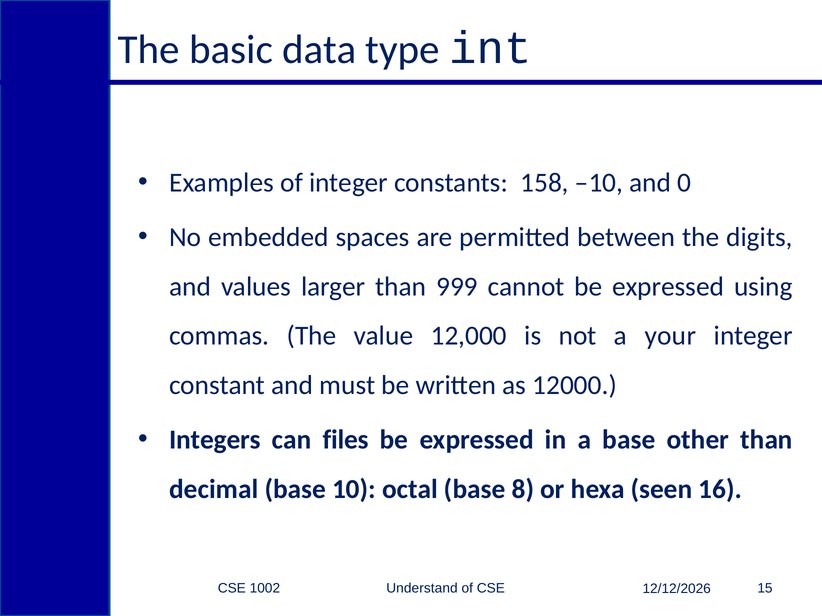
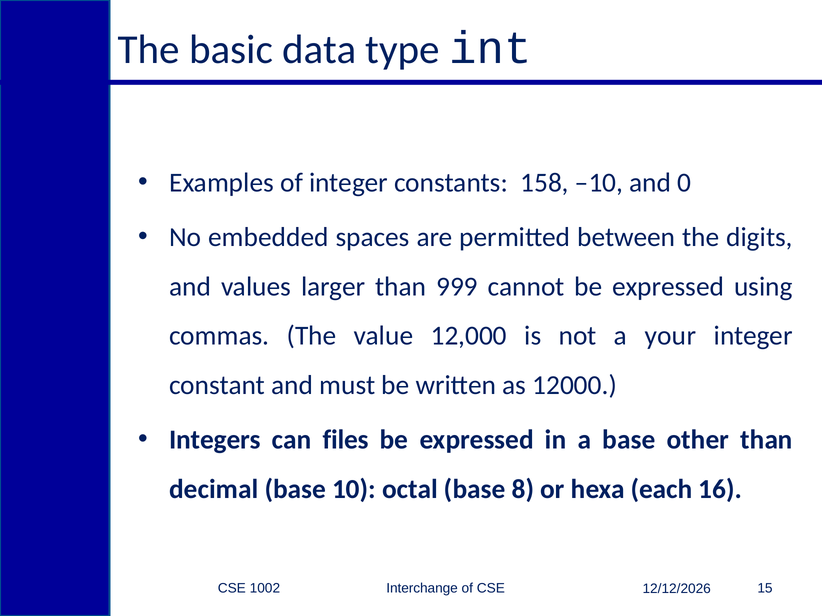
seen: seen -> each
Understand: Understand -> Interchange
